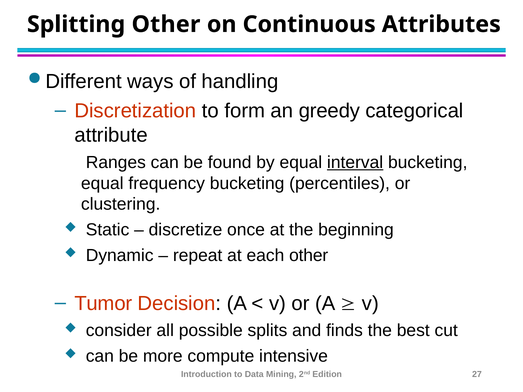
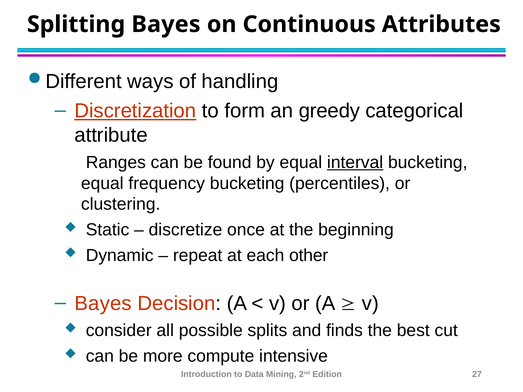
Splitting Other: Other -> Bayes
Discretization underline: none -> present
Tumor at (103, 304): Tumor -> Bayes
